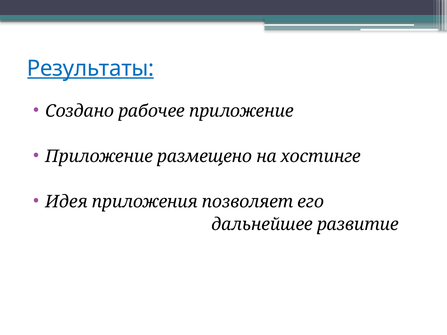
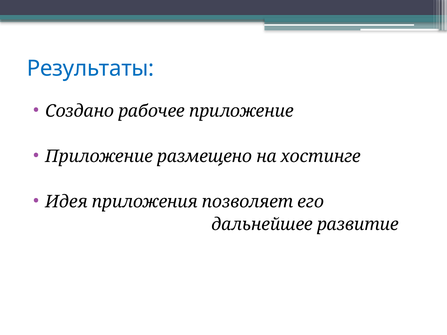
Результаты underline: present -> none
